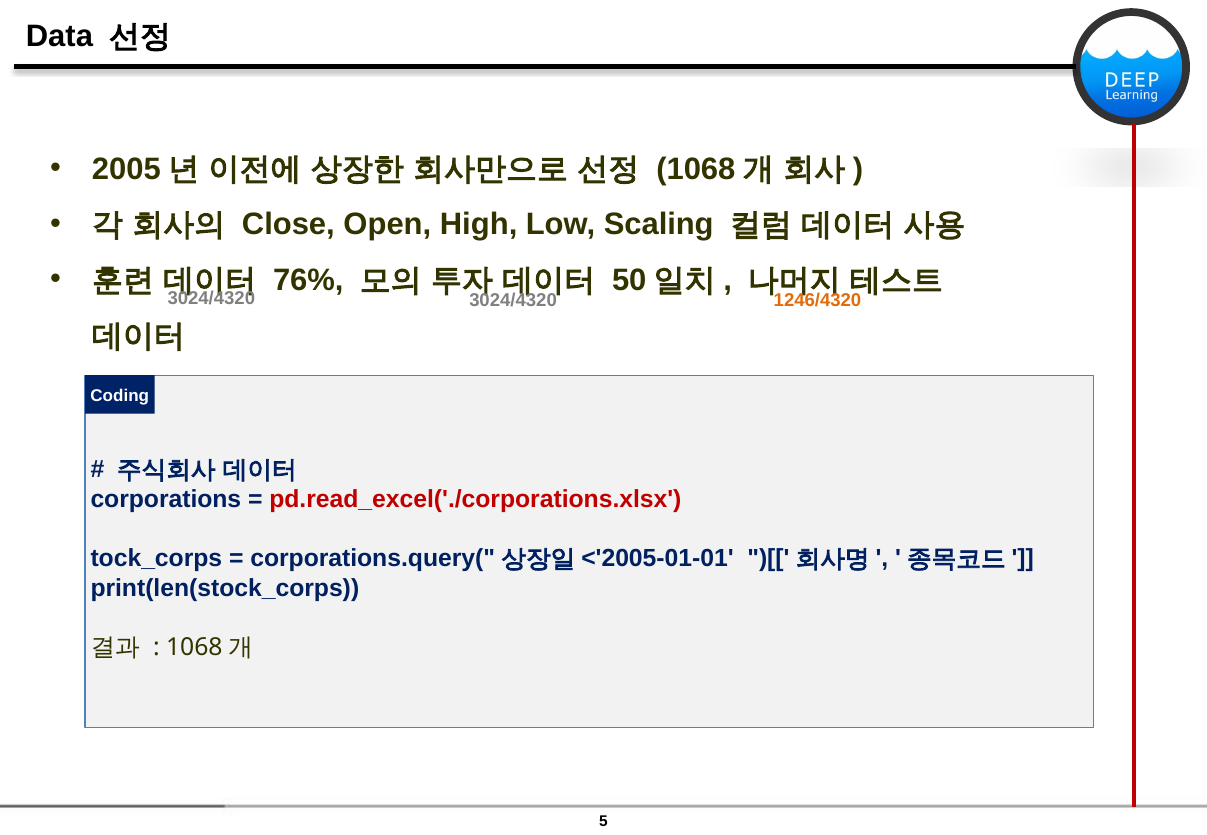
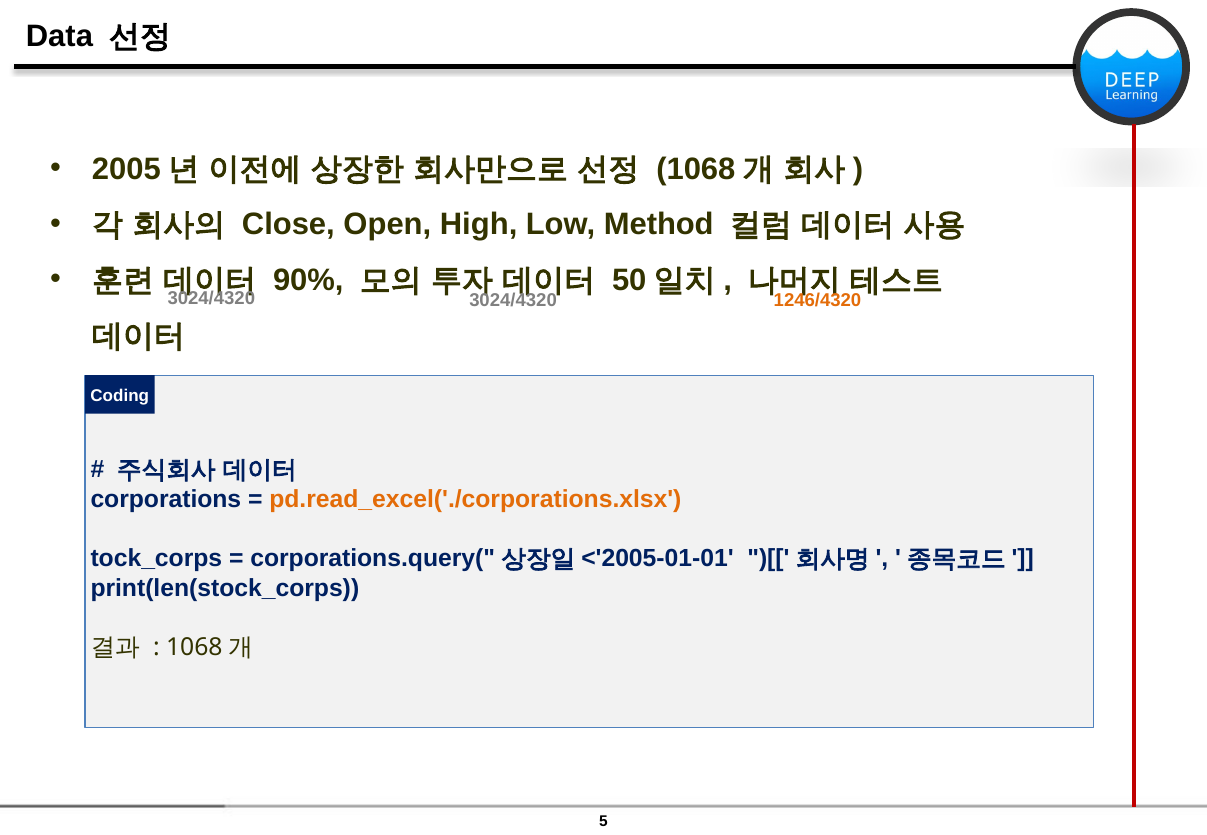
Scaling: Scaling -> Method
76%: 76% -> 90%
pd.read_excel('./corporations.xlsx colour: red -> orange
